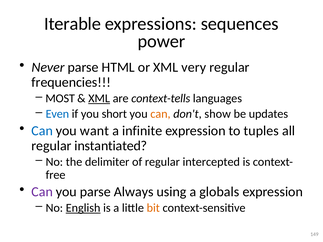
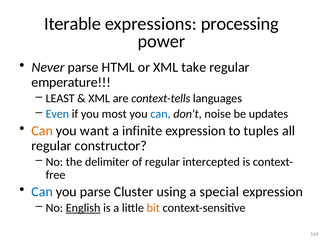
sequences: sequences -> processing
very: very -> take
frequencies: frequencies -> emperature
MOST: MOST -> LEAST
XML at (99, 99) underline: present -> none
short: short -> most
can at (160, 114) colour: orange -> blue
show: show -> noise
Can at (42, 131) colour: blue -> orange
instantiated: instantiated -> constructor
Can at (42, 192) colour: purple -> blue
Always: Always -> Cluster
globals: globals -> special
